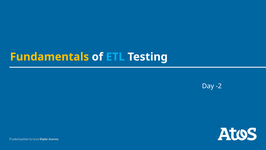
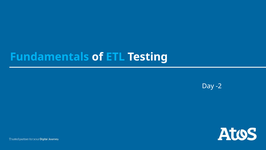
Fundamentals colour: yellow -> light blue
